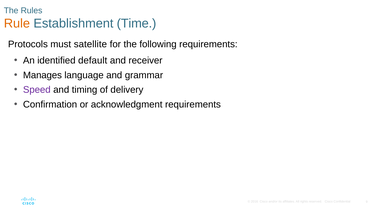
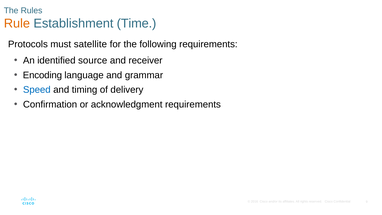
default: default -> source
Manages: Manages -> Encoding
Speed colour: purple -> blue
